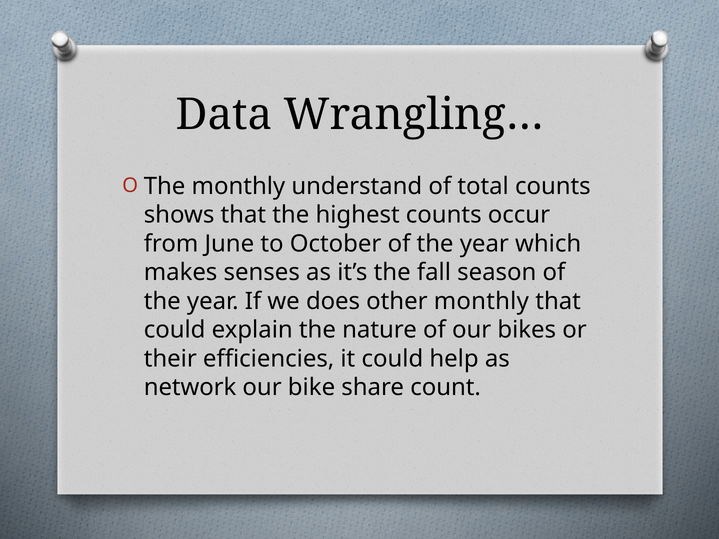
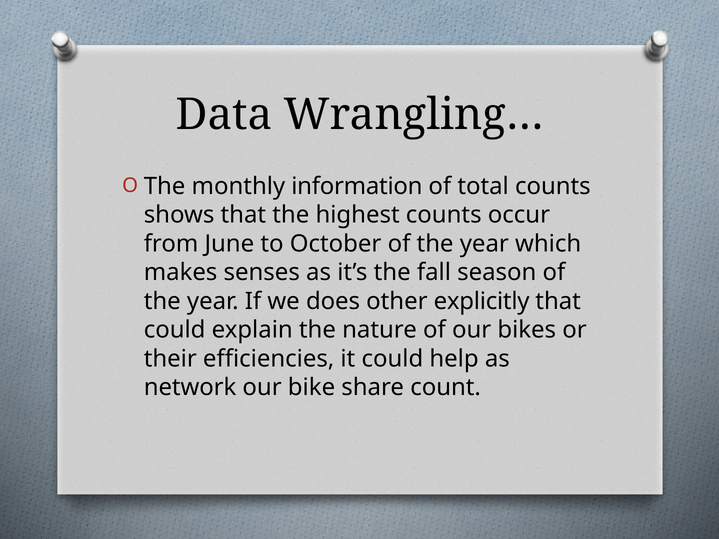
understand: understand -> information
other monthly: monthly -> explicitly
